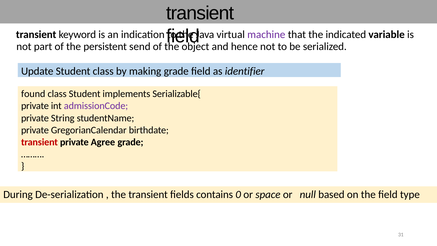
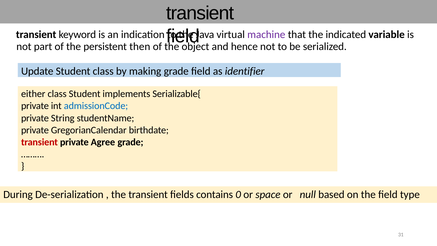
send: send -> then
found: found -> either
admissionCode colour: purple -> blue
